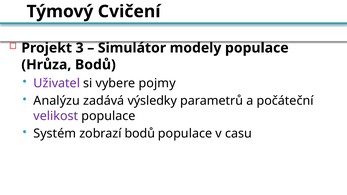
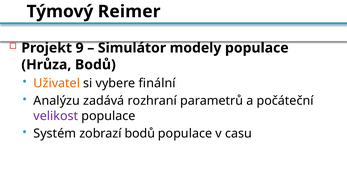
Cvičení: Cvičení -> Reimer
3: 3 -> 9
Uživatel colour: purple -> orange
pojmy: pojmy -> finální
výsledky: výsledky -> rozhraní
